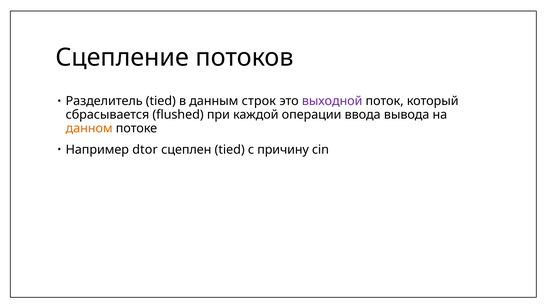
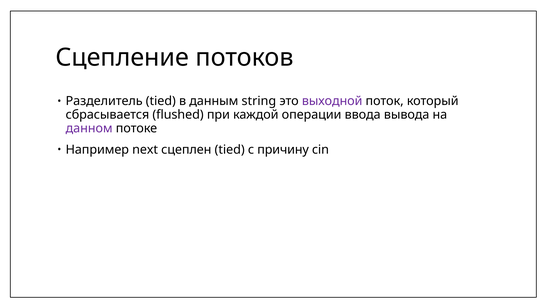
строк: строк -> string
данном colour: orange -> purple
dtor: dtor -> next
